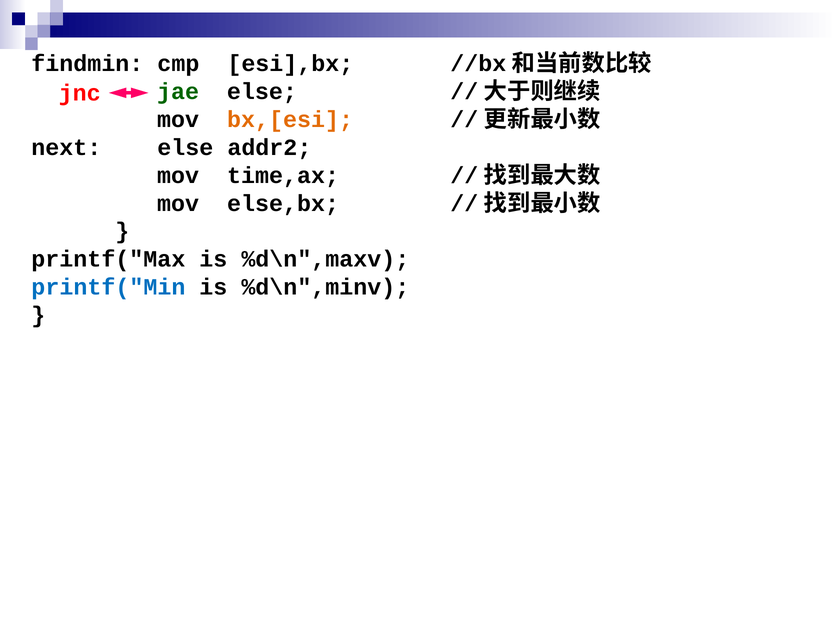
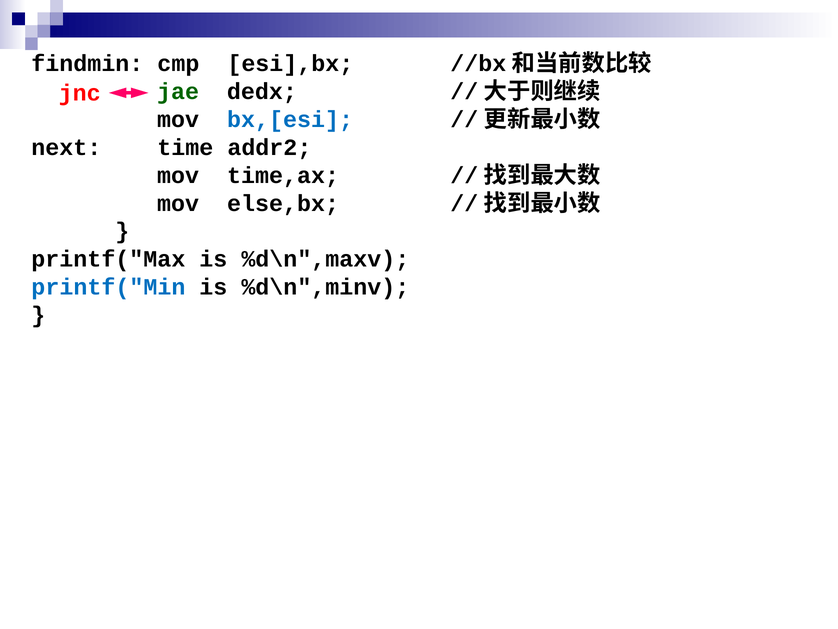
jae else: else -> dedx
bx,[esi colour: orange -> blue
next else: else -> time
